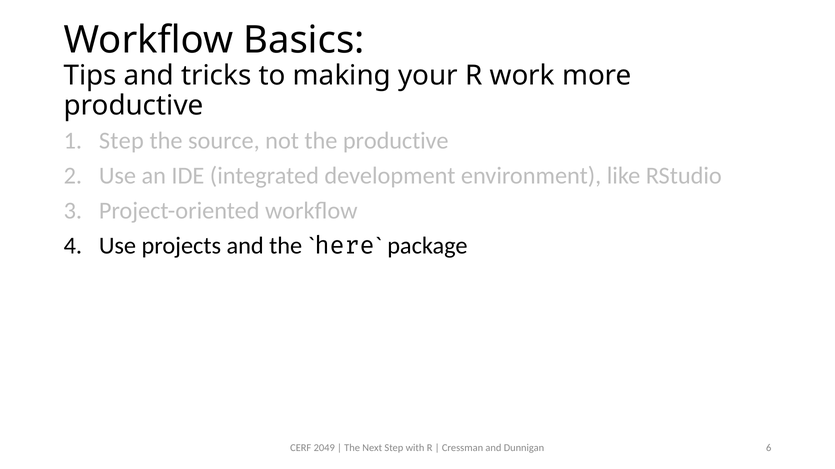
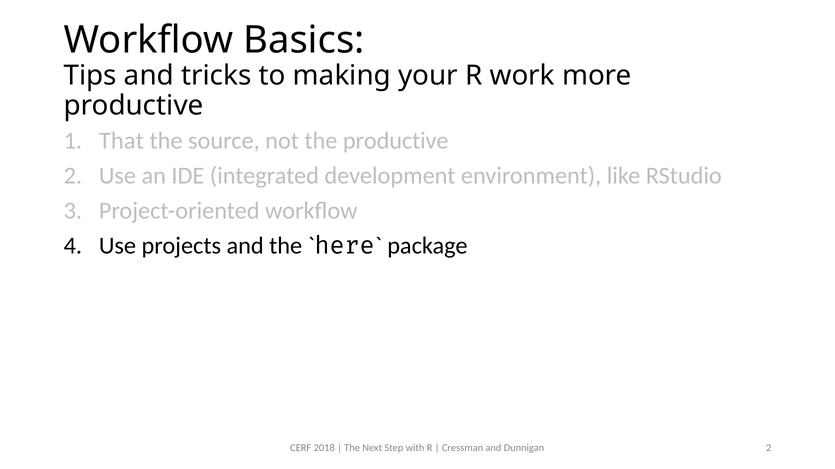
Step at (121, 141): Step -> That
2049: 2049 -> 2018
Dunnigan 6: 6 -> 2
